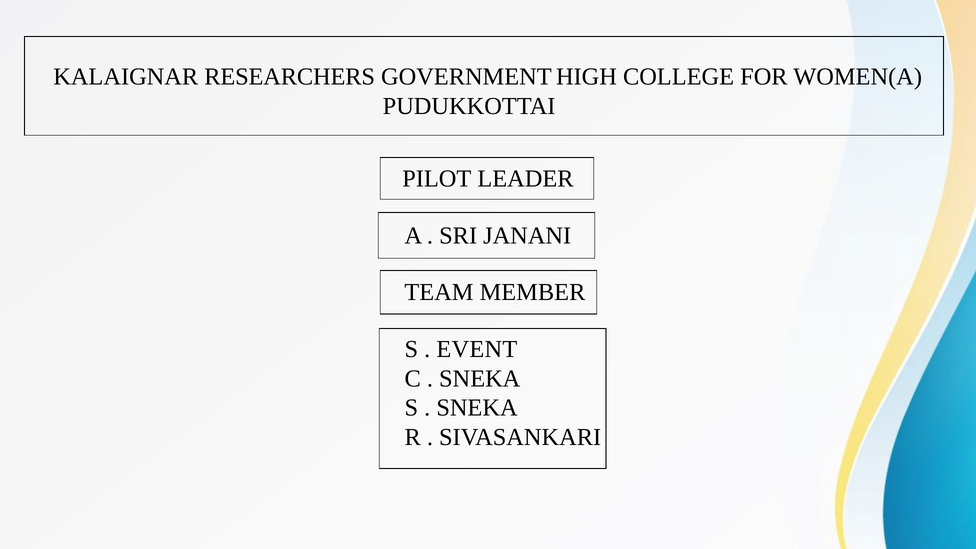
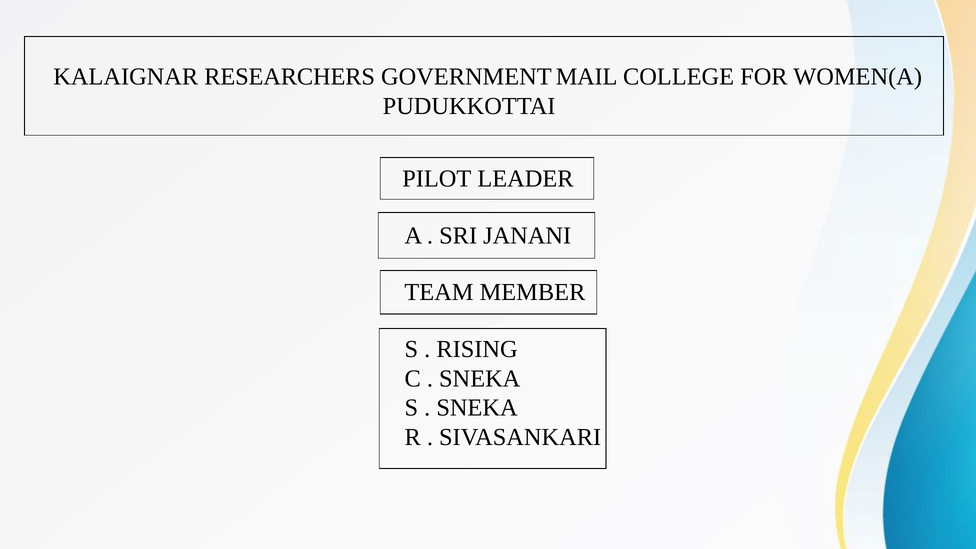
HIGH: HIGH -> MAIL
EVENT: EVENT -> RISING
